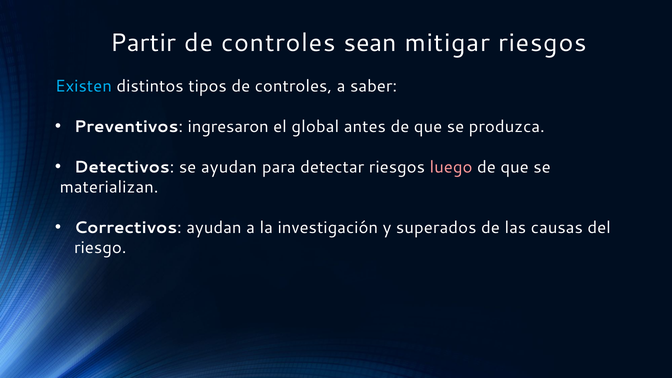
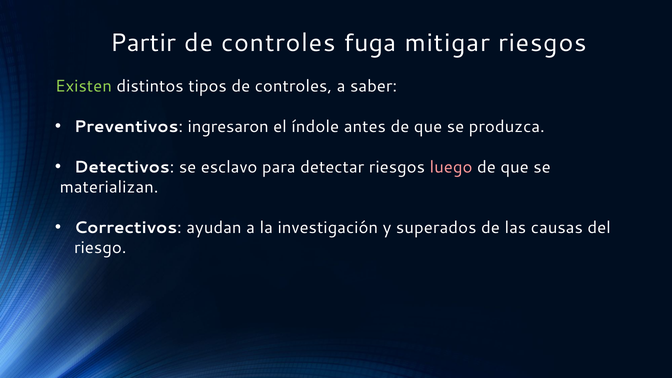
sean: sean -> fuga
Existen colour: light blue -> light green
global: global -> índole
se ayudan: ayudan -> esclavo
